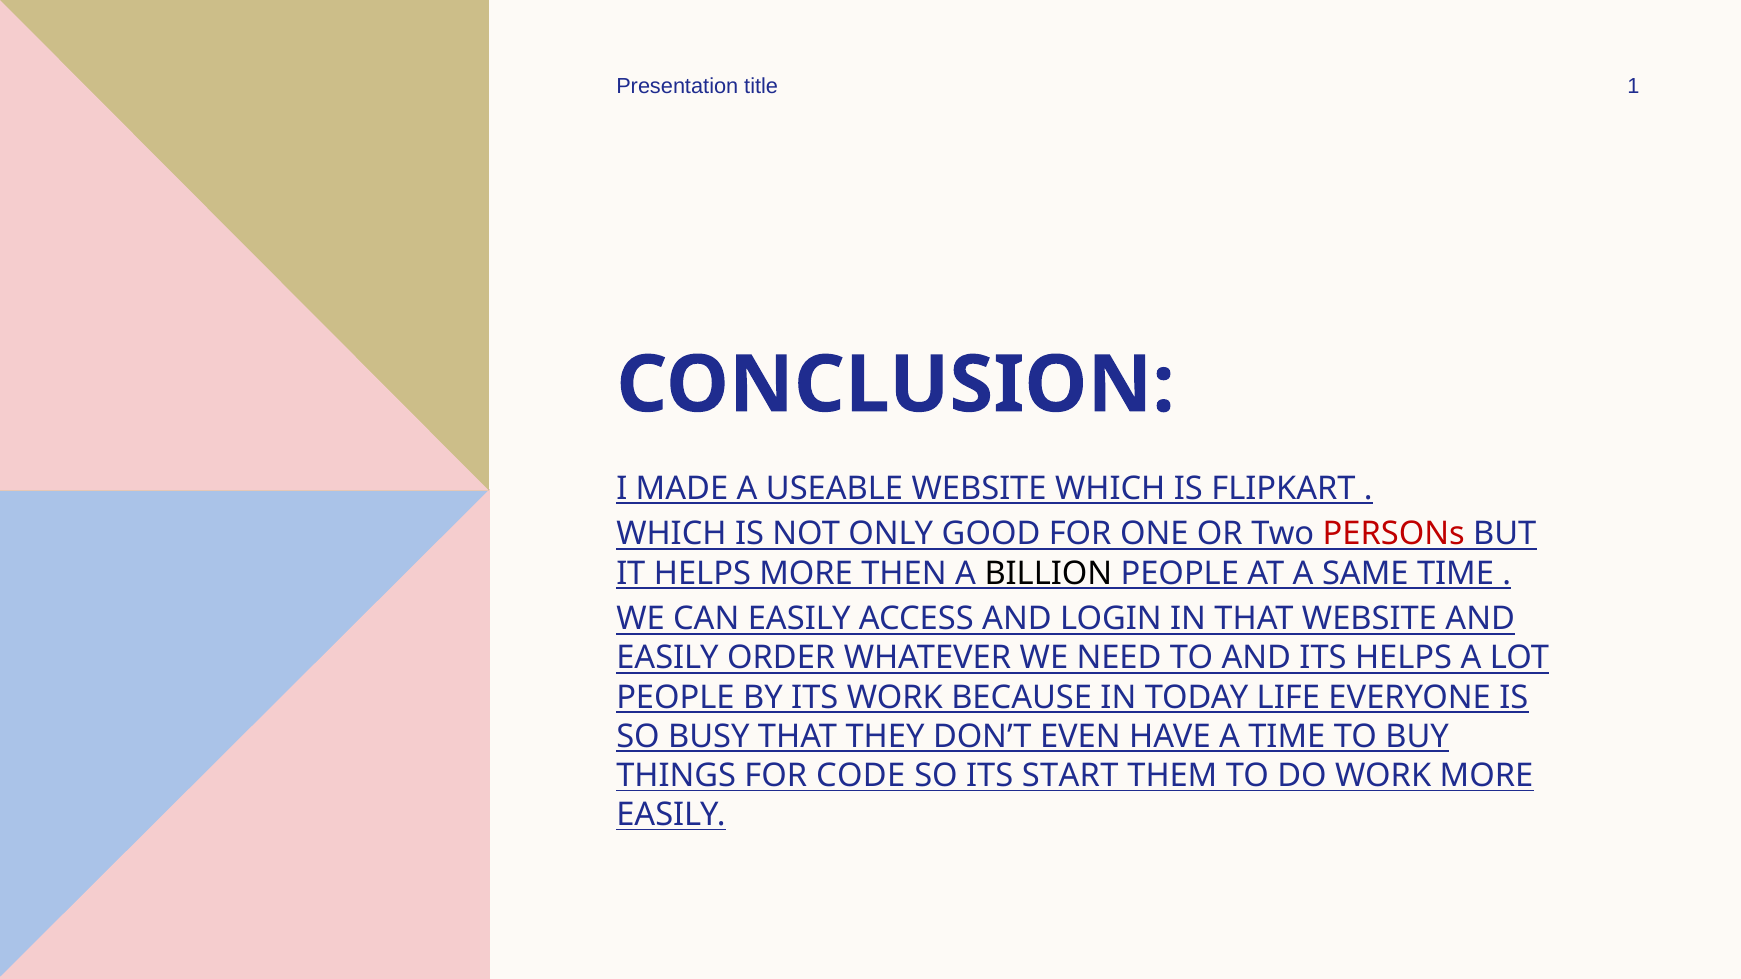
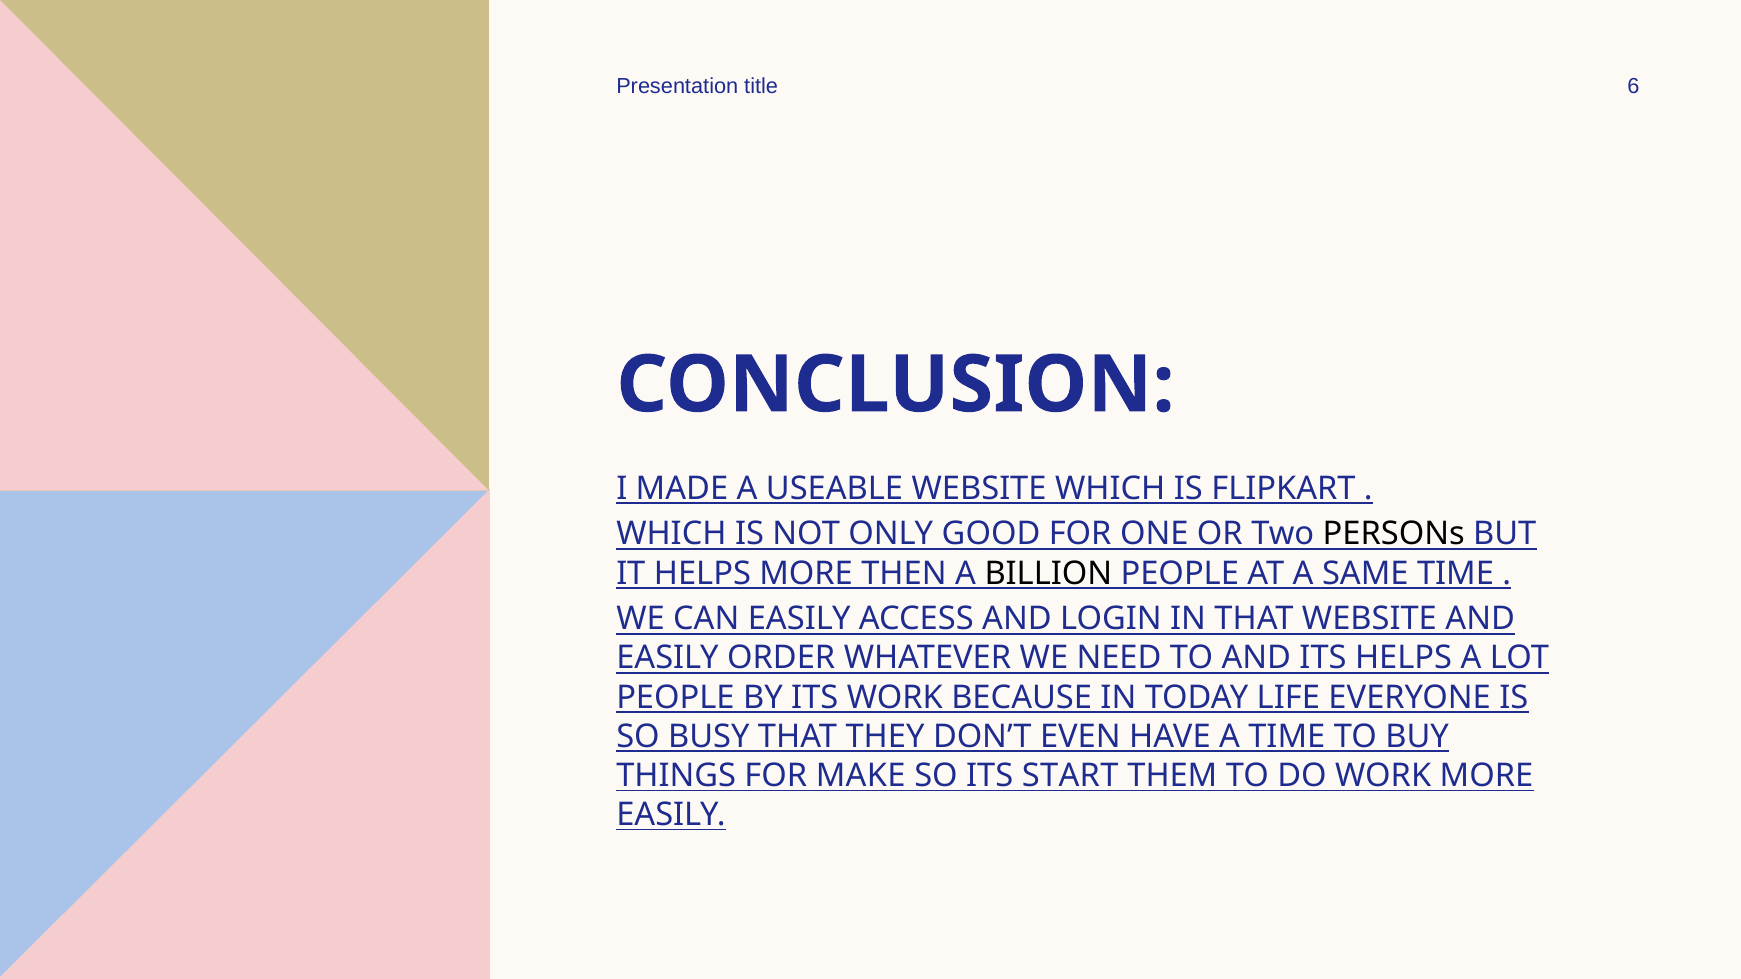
1: 1 -> 6
PERSONs colour: red -> black
CODE: CODE -> MAKE
